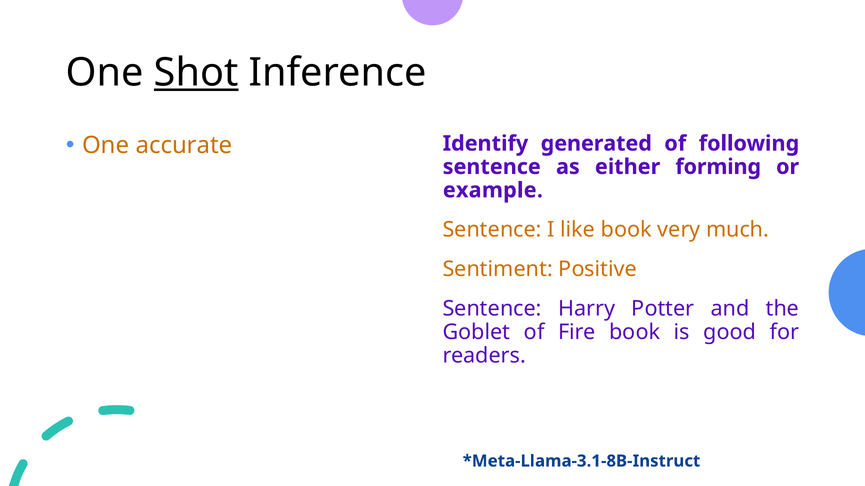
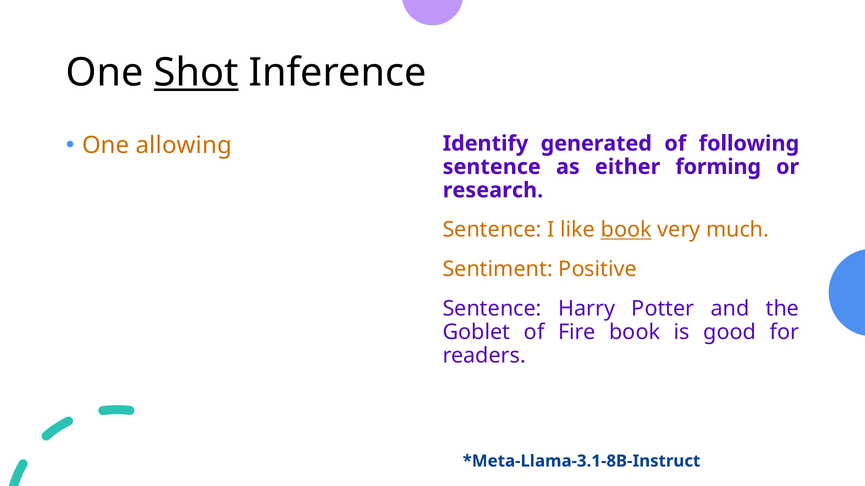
accurate: accurate -> allowing
example: example -> research
book at (626, 230) underline: none -> present
